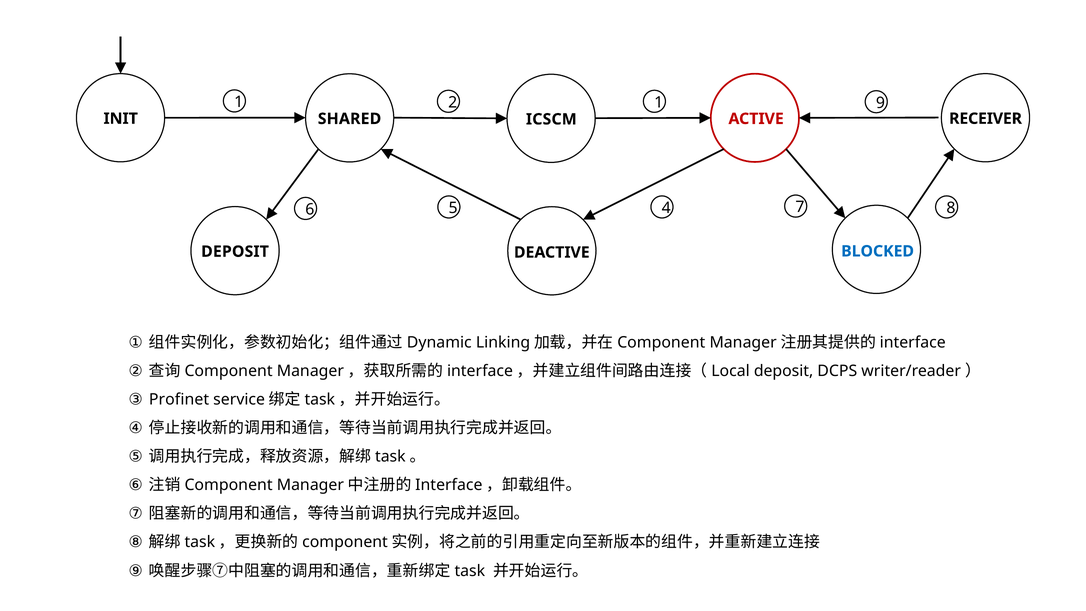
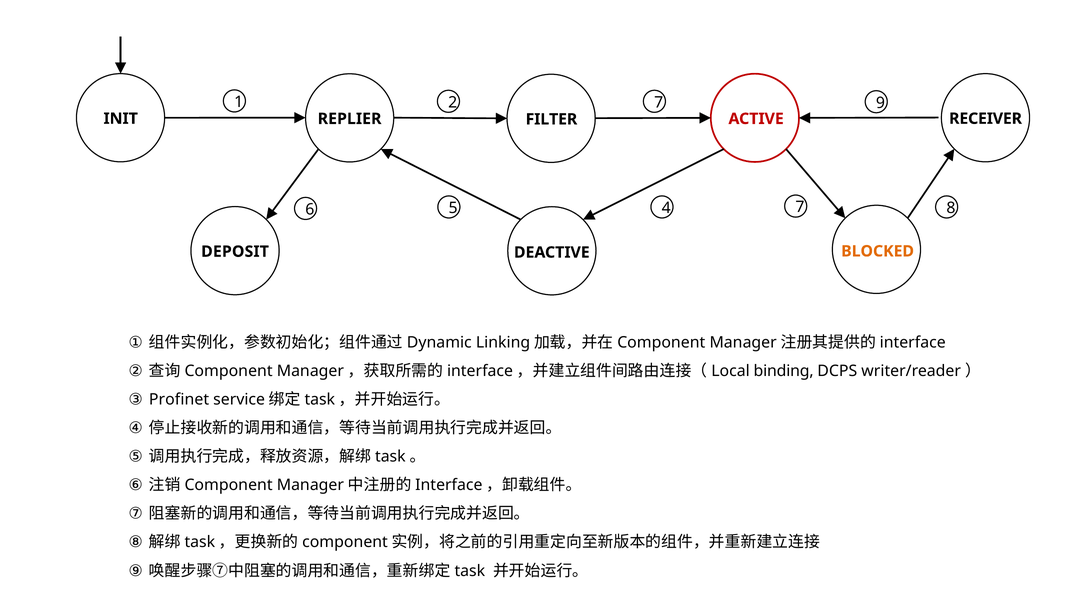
2 1: 1 -> 7
ICSCM: ICSCM -> FILTER
SHARED: SHARED -> REPLIER
BLOCKED colour: blue -> orange
deposit at (784, 371): deposit -> binding
